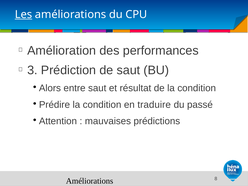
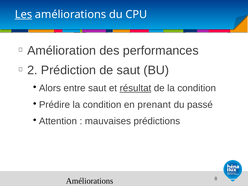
3: 3 -> 2
résultat underline: none -> present
traduire: traduire -> prenant
